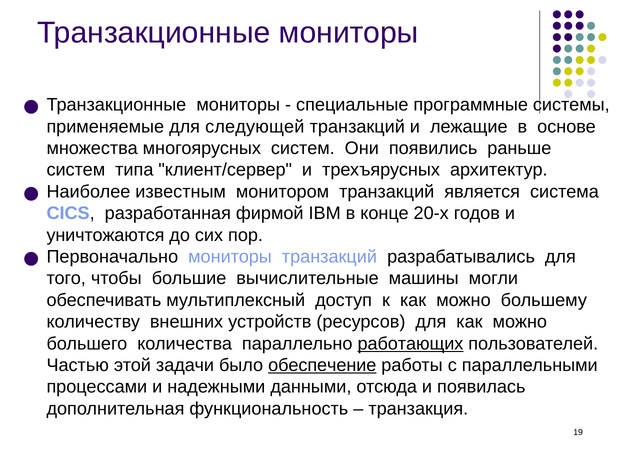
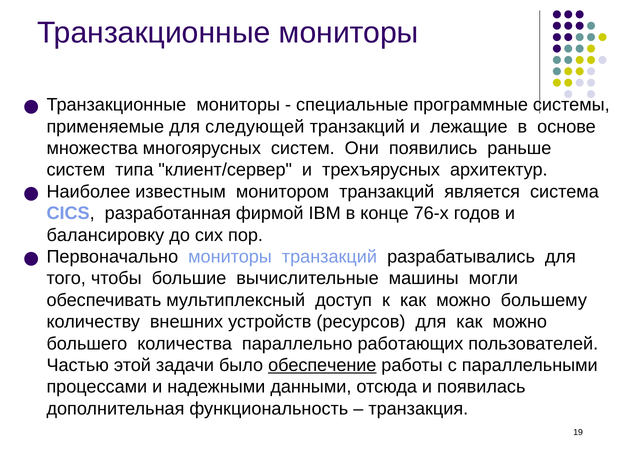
20-х: 20-х -> 76-х
уничтожаются: уничтожаются -> балансировку
работающих underline: present -> none
